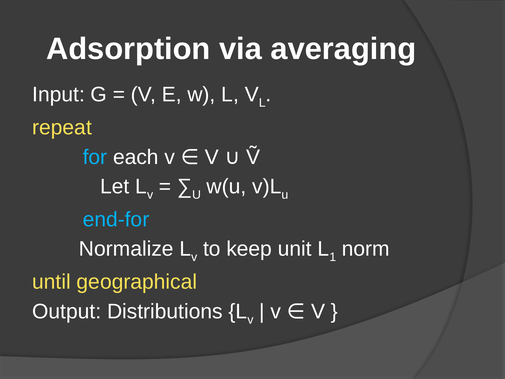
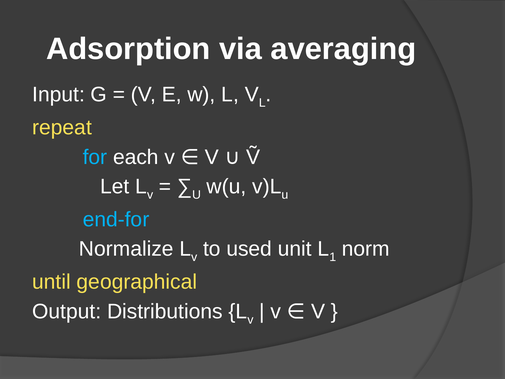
keep: keep -> used
